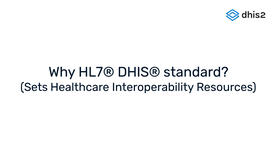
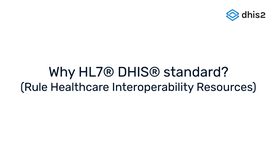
Sets: Sets -> Rule
